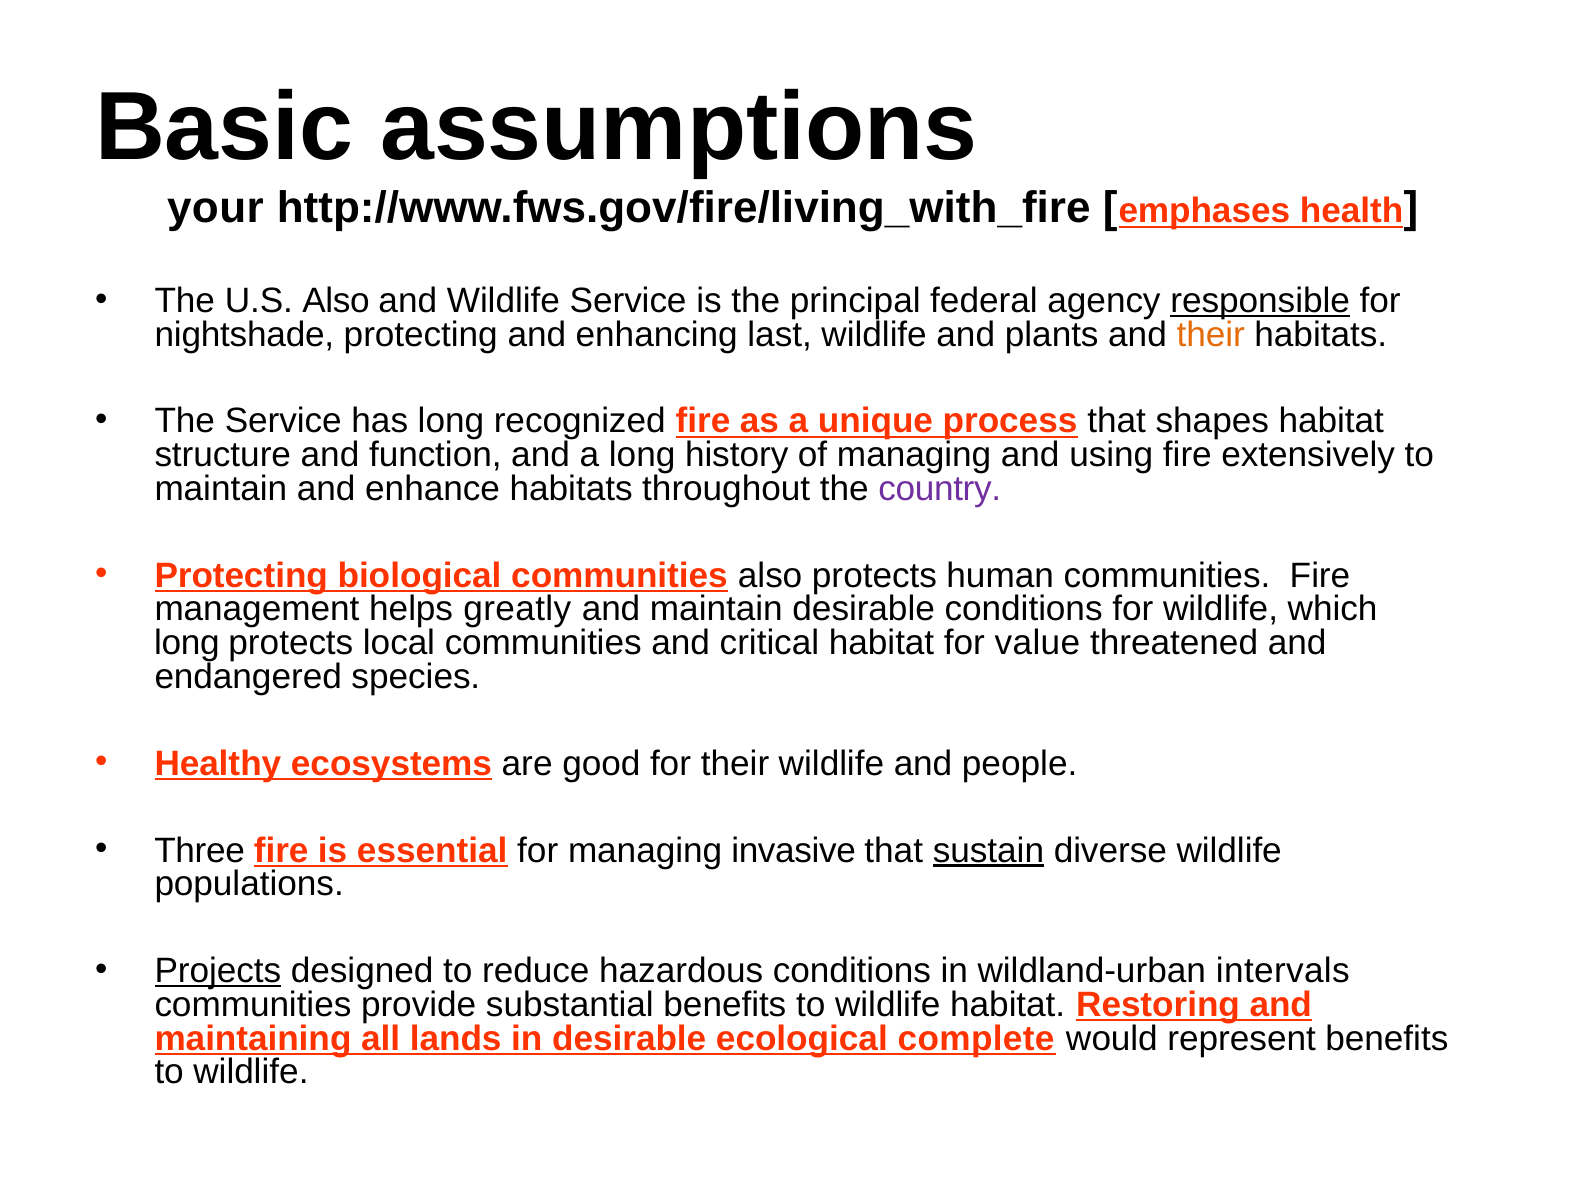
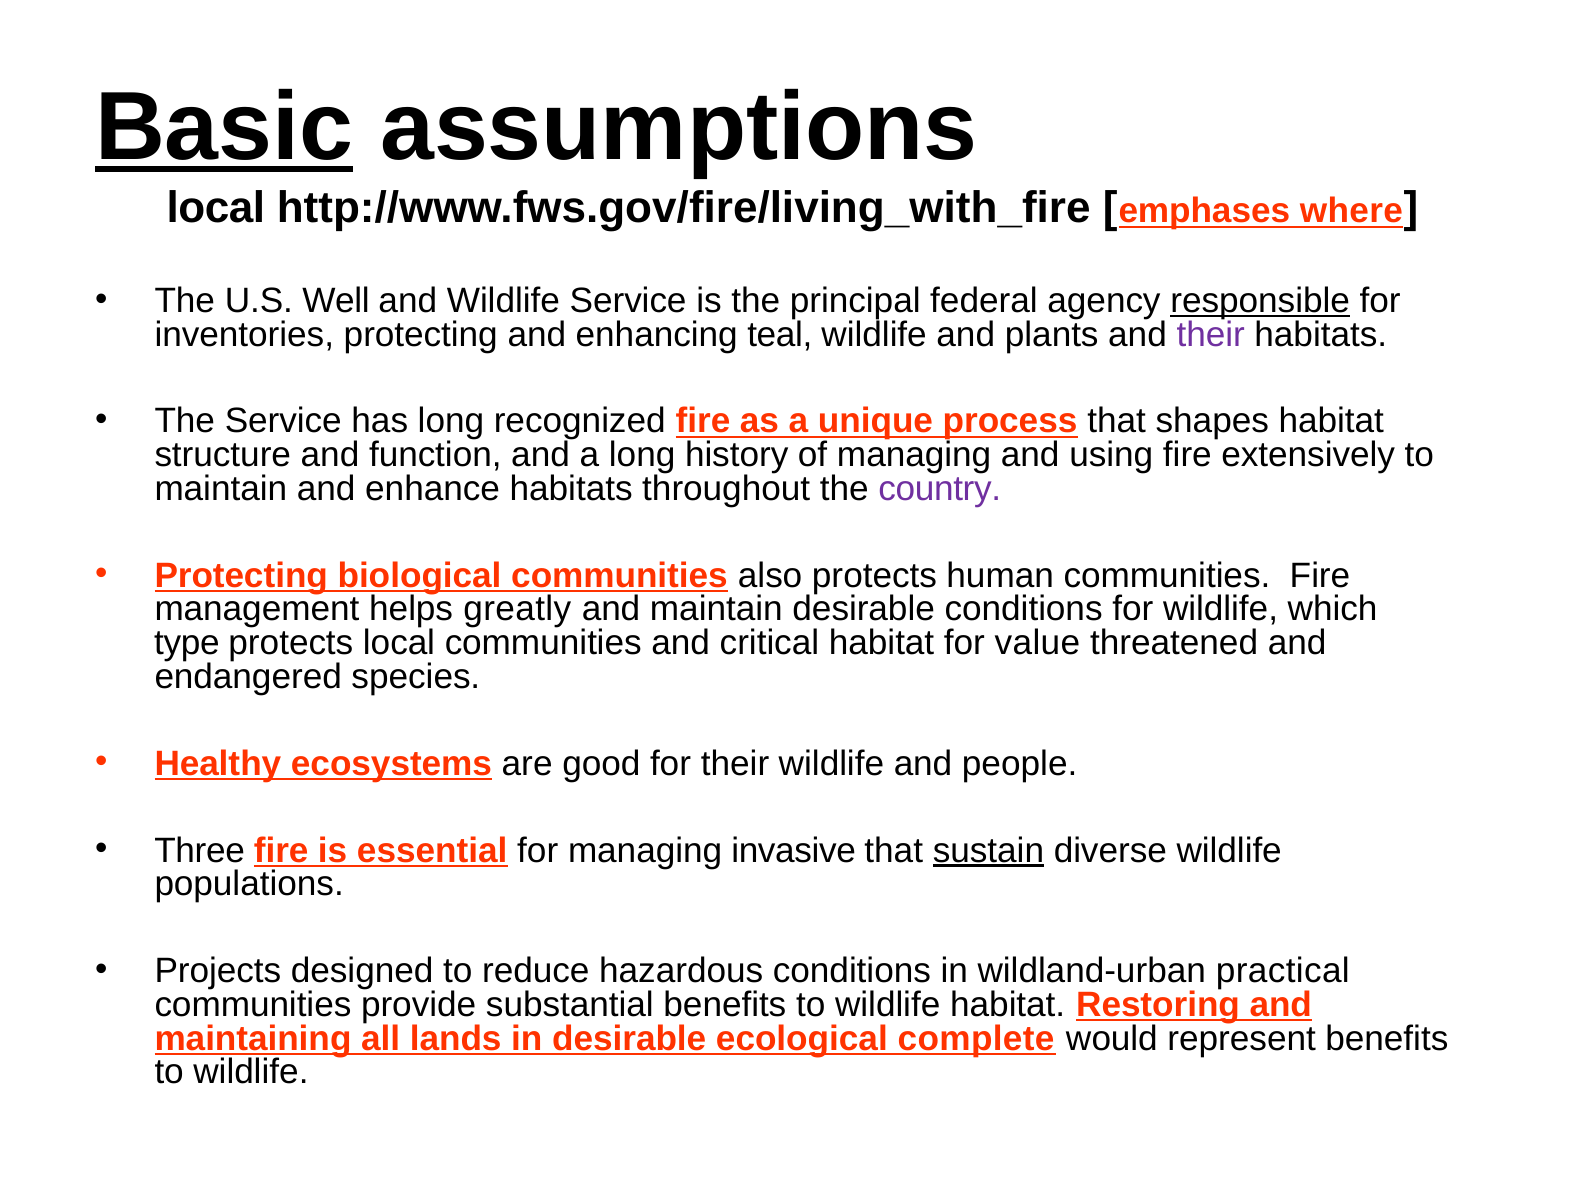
Basic underline: none -> present
your at (215, 208): your -> local
health: health -> where
U.S Also: Also -> Well
nightshade: nightshade -> inventories
last: last -> teal
their at (1211, 334) colour: orange -> purple
long at (187, 643): long -> type
Projects underline: present -> none
intervals: intervals -> practical
